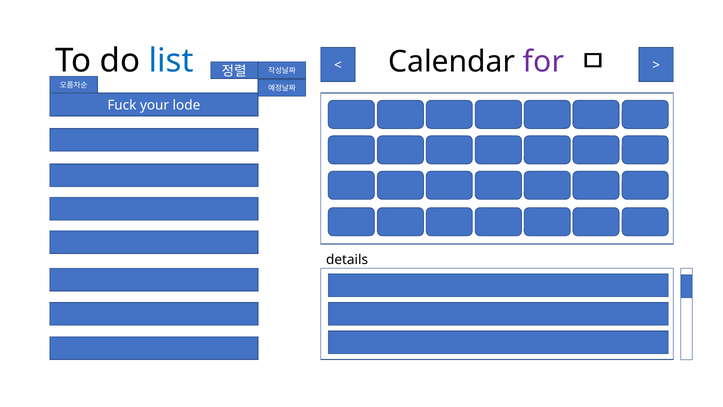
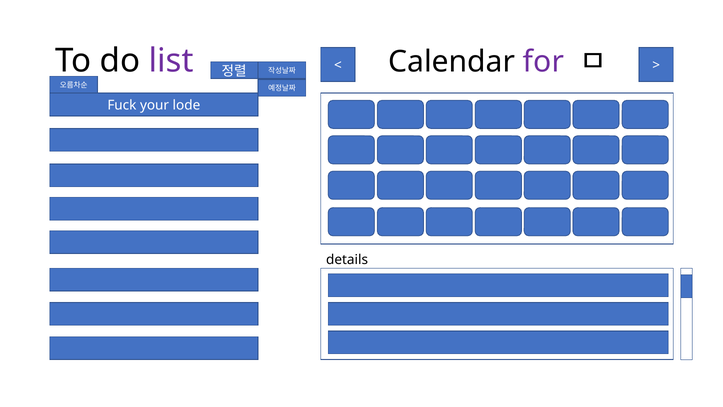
list colour: blue -> purple
